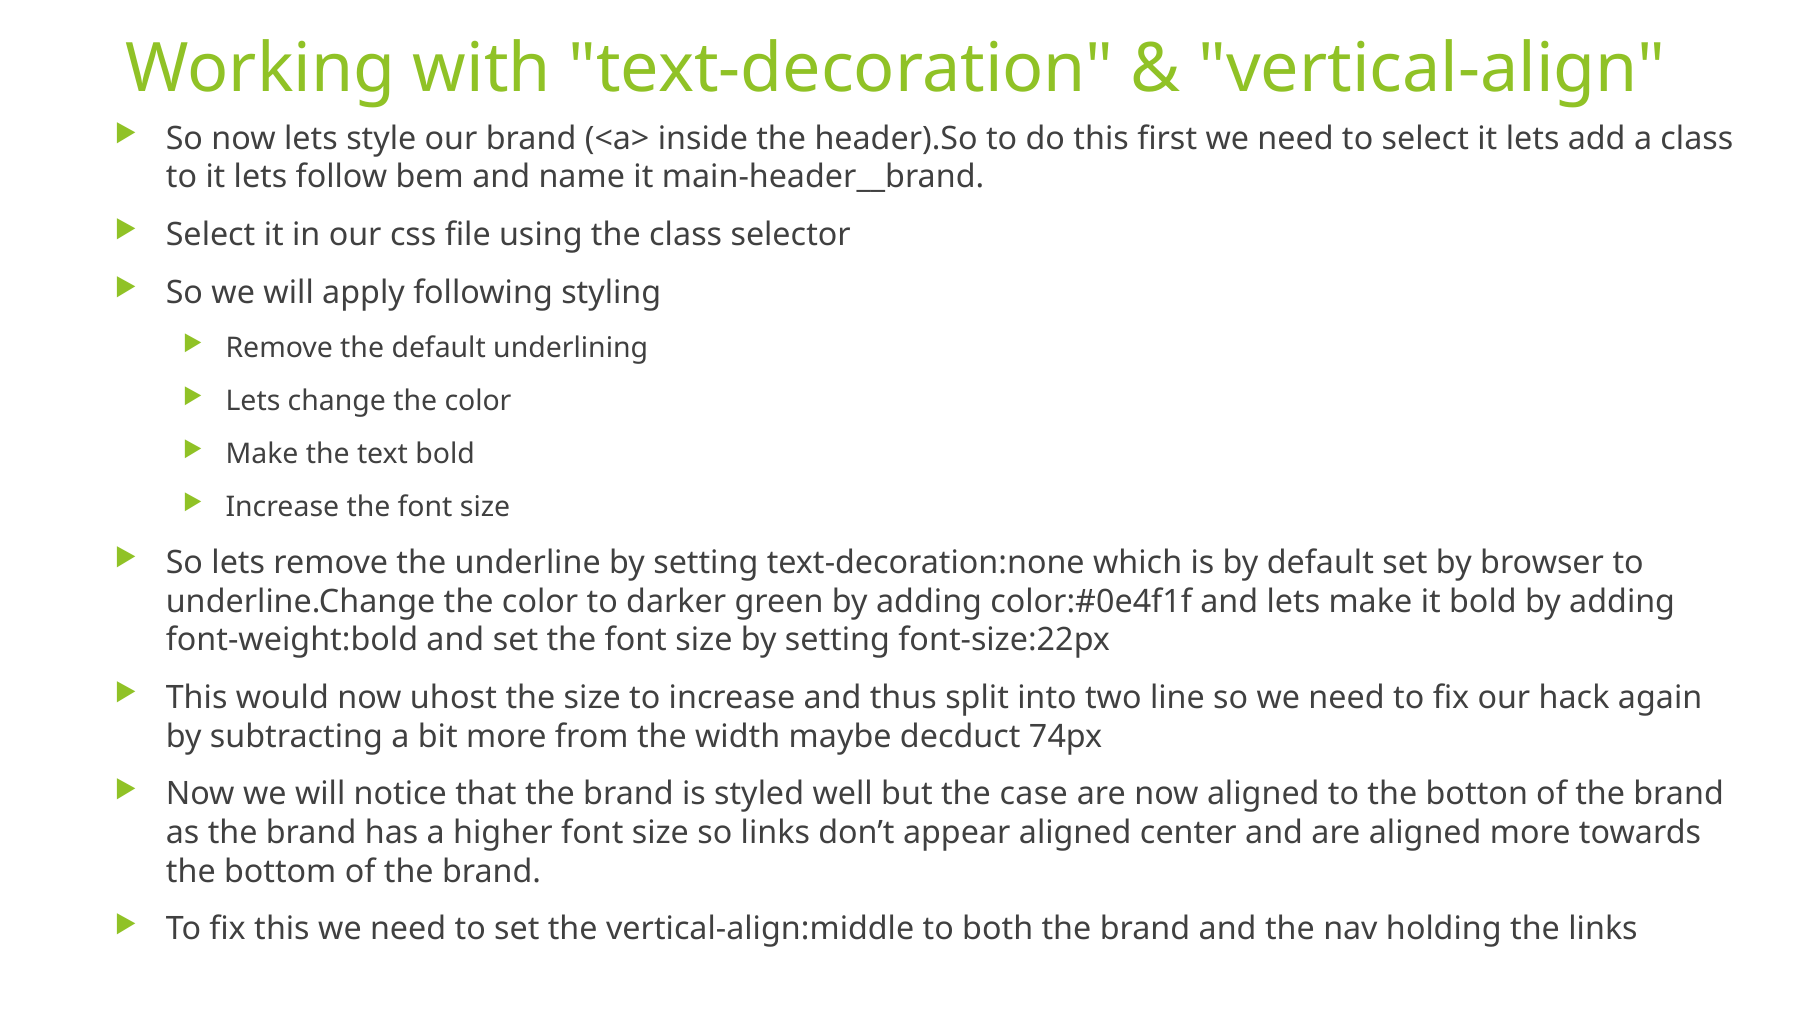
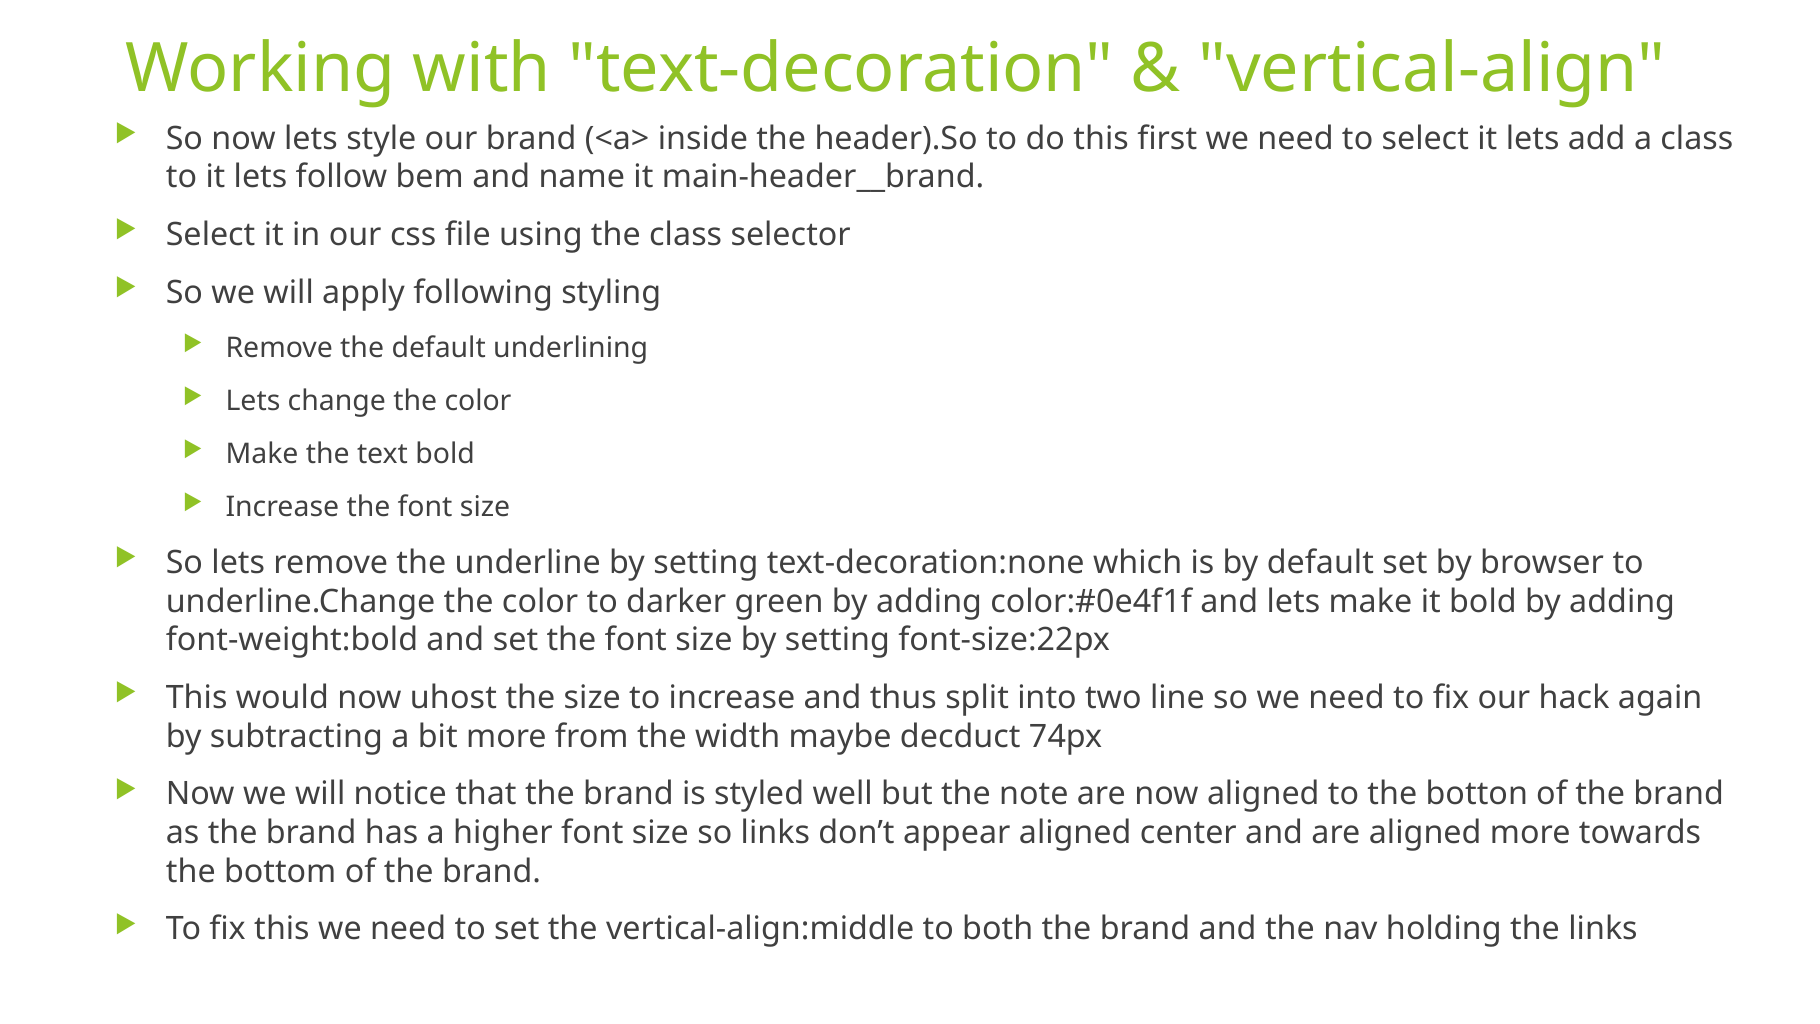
case: case -> note
